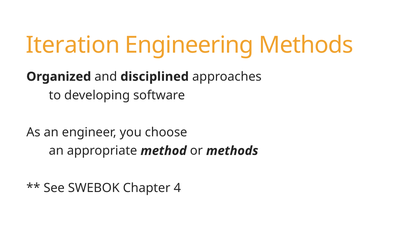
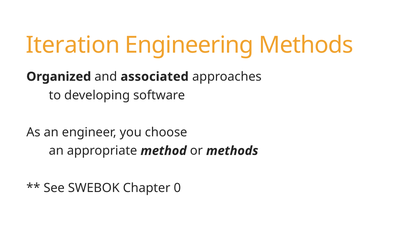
disciplined: disciplined -> associated
4: 4 -> 0
